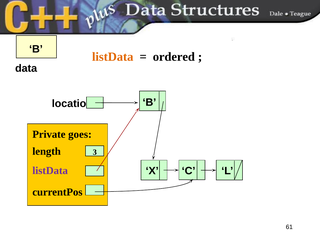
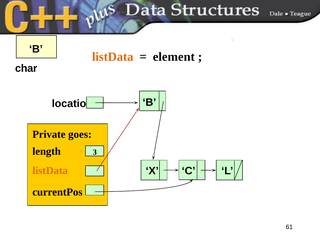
ordered: ordered -> element
data: data -> char
listData at (50, 171) colour: purple -> orange
